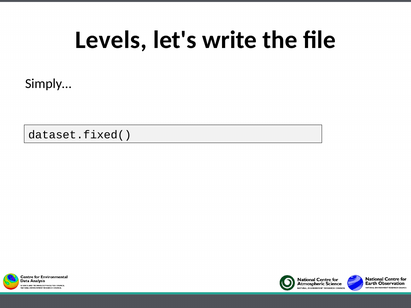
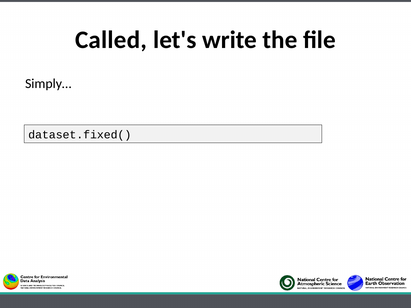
Levels: Levels -> Called
